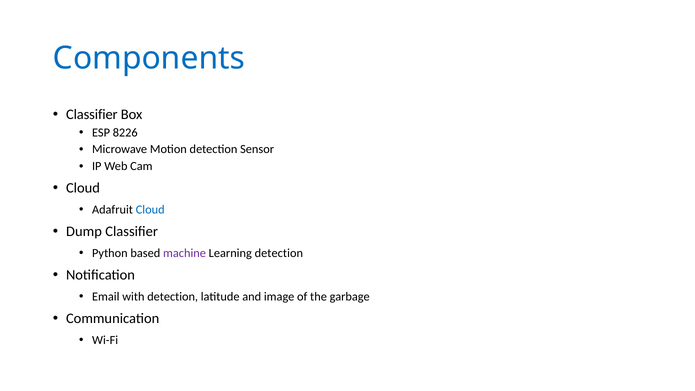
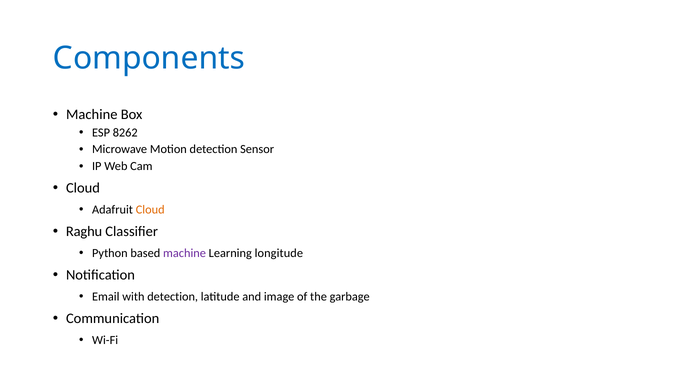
Classifier at (92, 114): Classifier -> Machine
8226: 8226 -> 8262
Cloud at (150, 210) colour: blue -> orange
Dump: Dump -> Raghu
Learning detection: detection -> longitude
